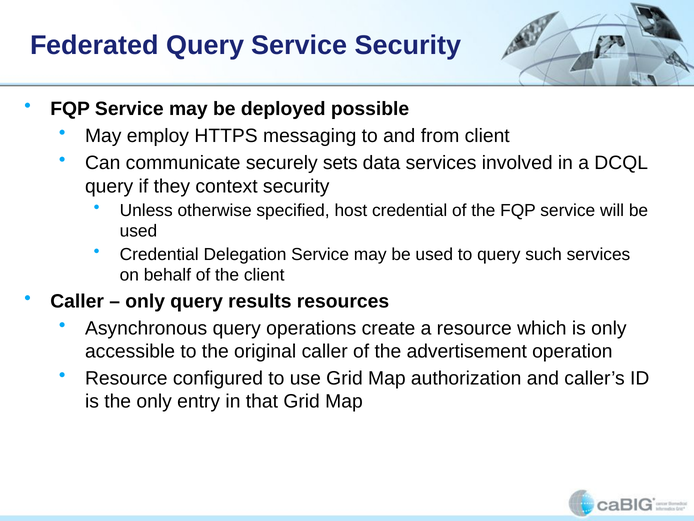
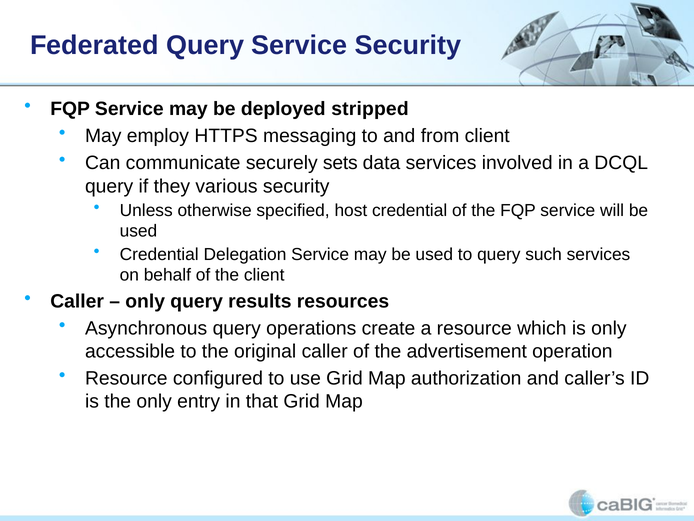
possible: possible -> stripped
context: context -> various
